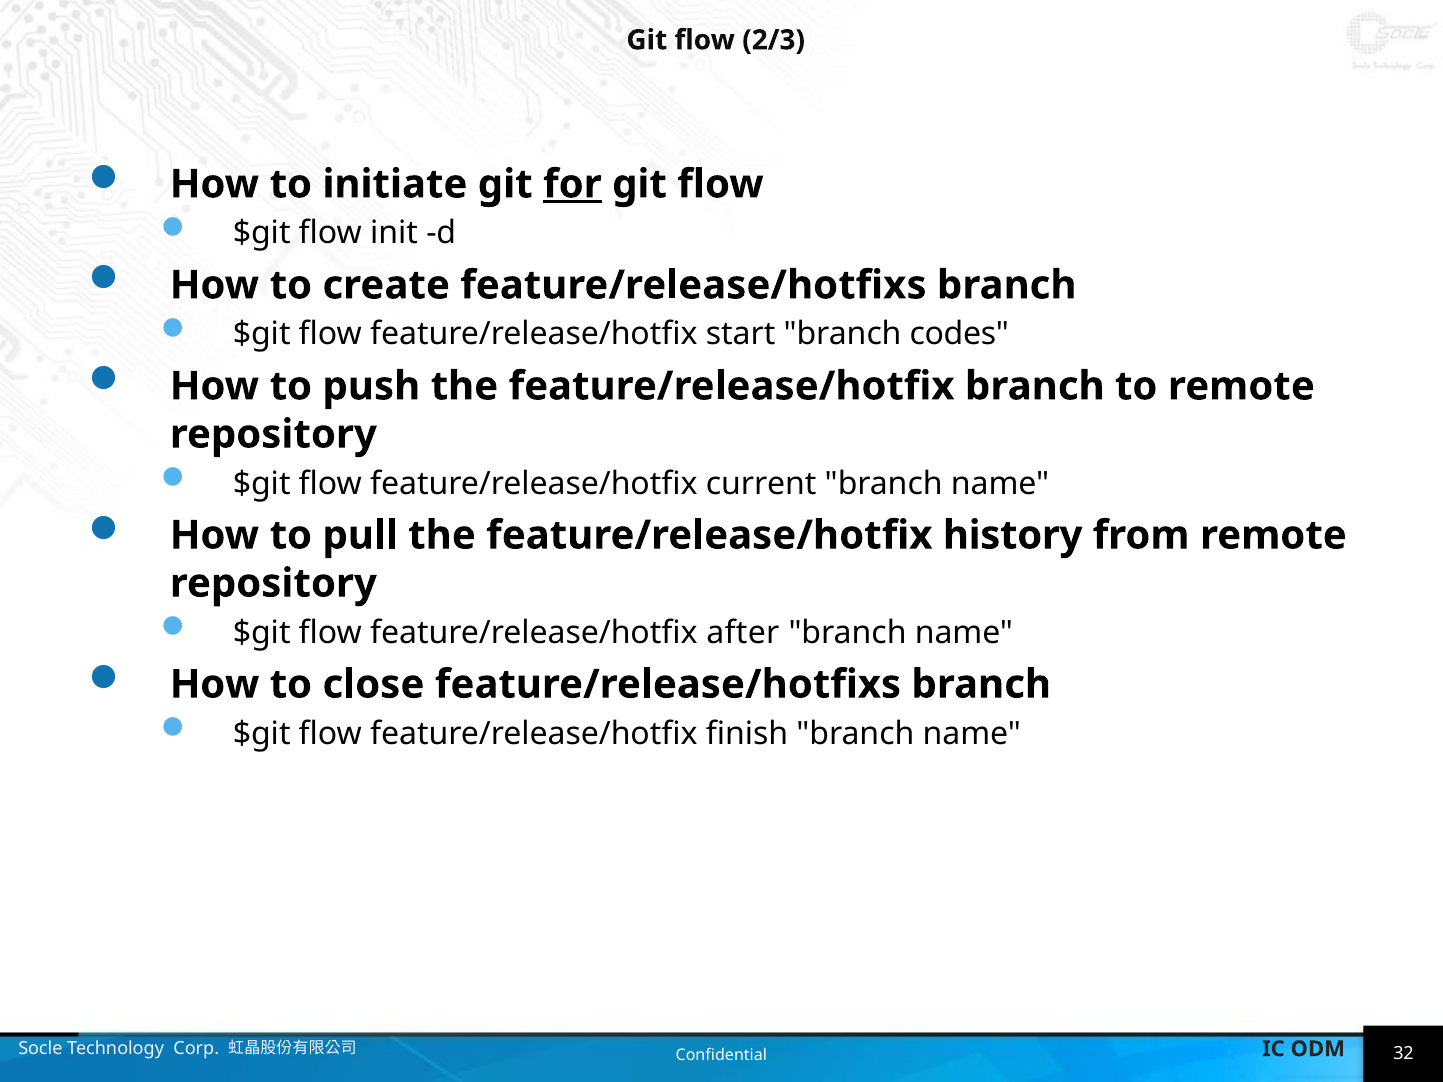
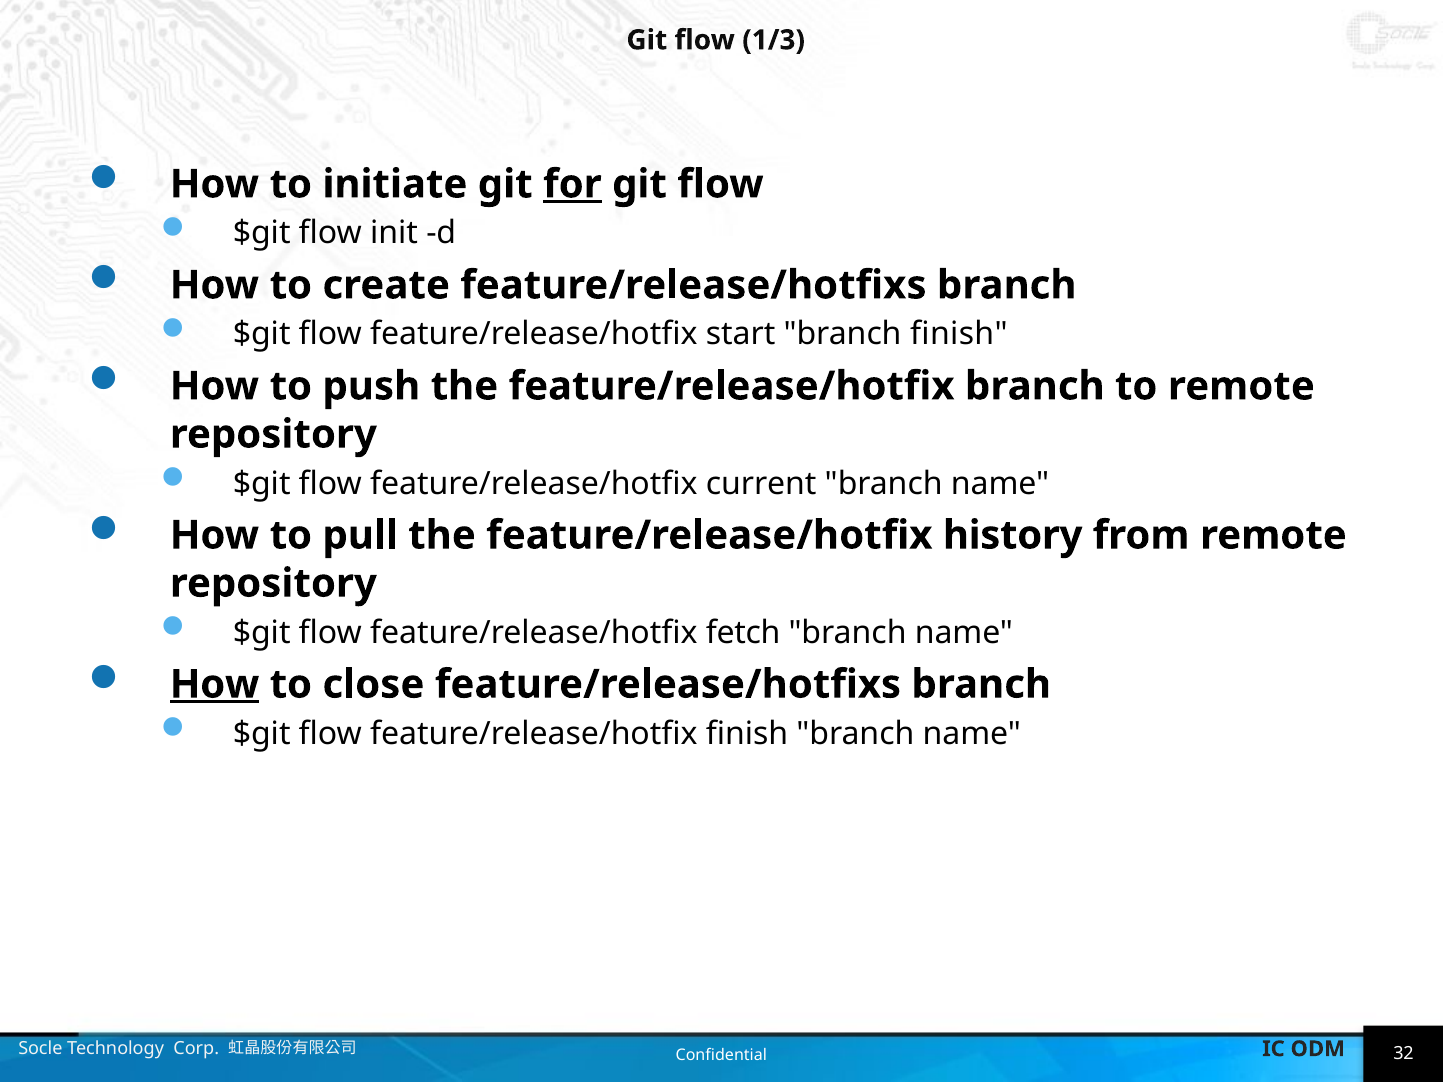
2/3: 2/3 -> 1/3
branch codes: codes -> finish
after: after -> fetch
How at (215, 685) underline: none -> present
